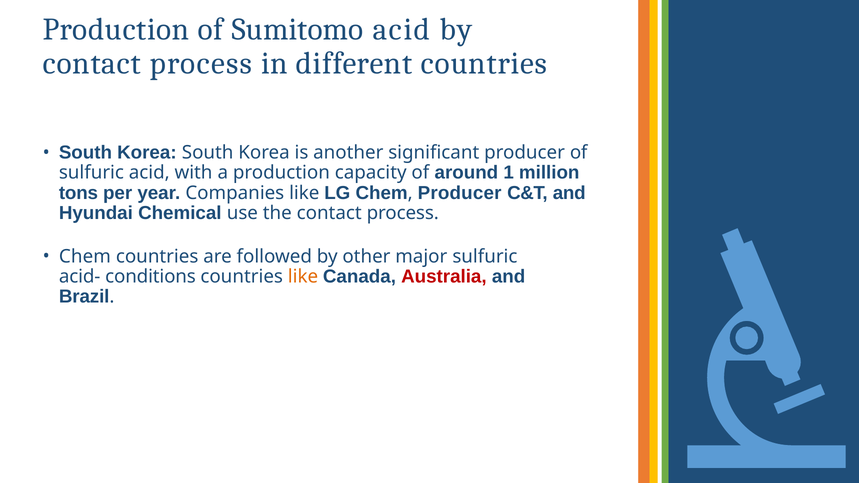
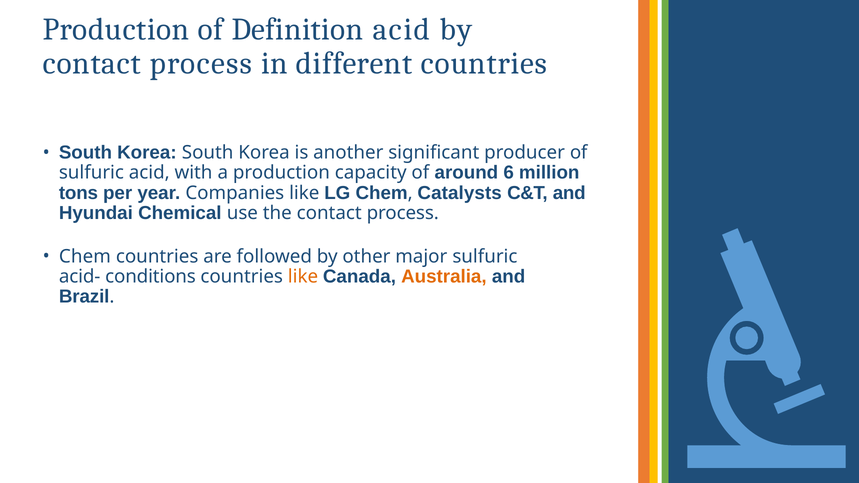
Sumitomo: Sumitomo -> Definition
1: 1 -> 6
Producer at (460, 193): Producer -> Catalysts
Australia colour: red -> orange
